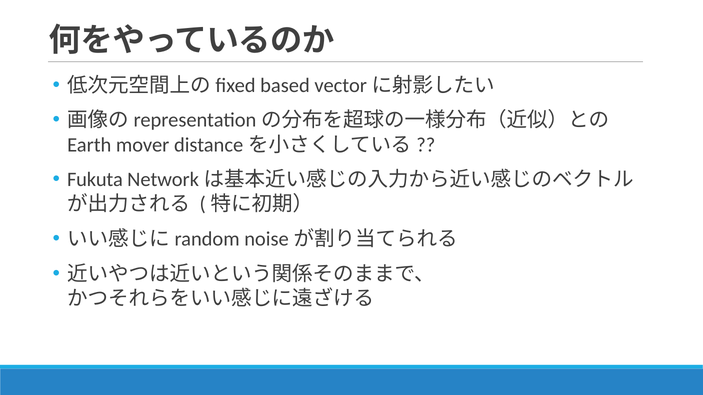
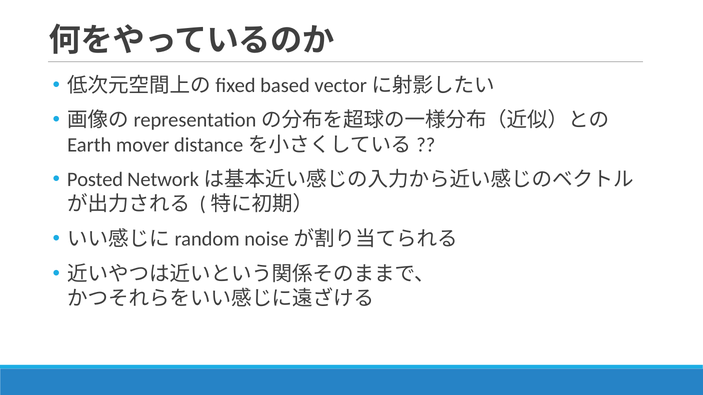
Fukuta: Fukuta -> Posted
